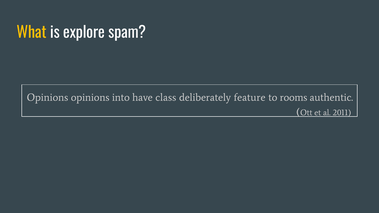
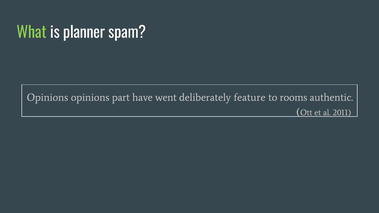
What colour: yellow -> light green
explore: explore -> planner
into: into -> part
class: class -> went
